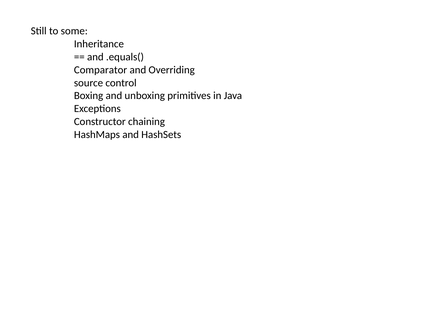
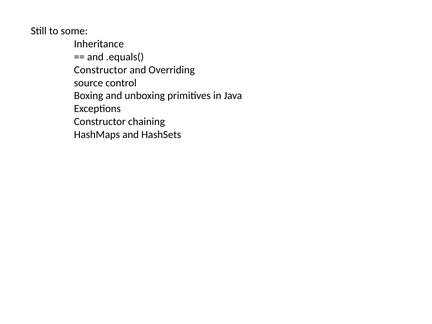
Comparator at (101, 70): Comparator -> Constructor
